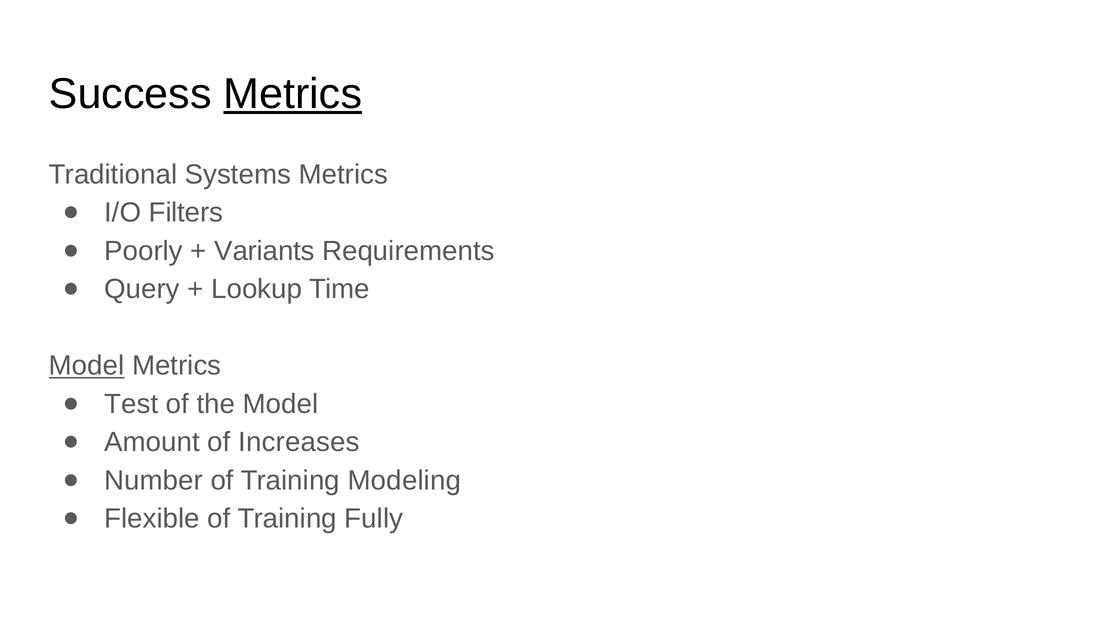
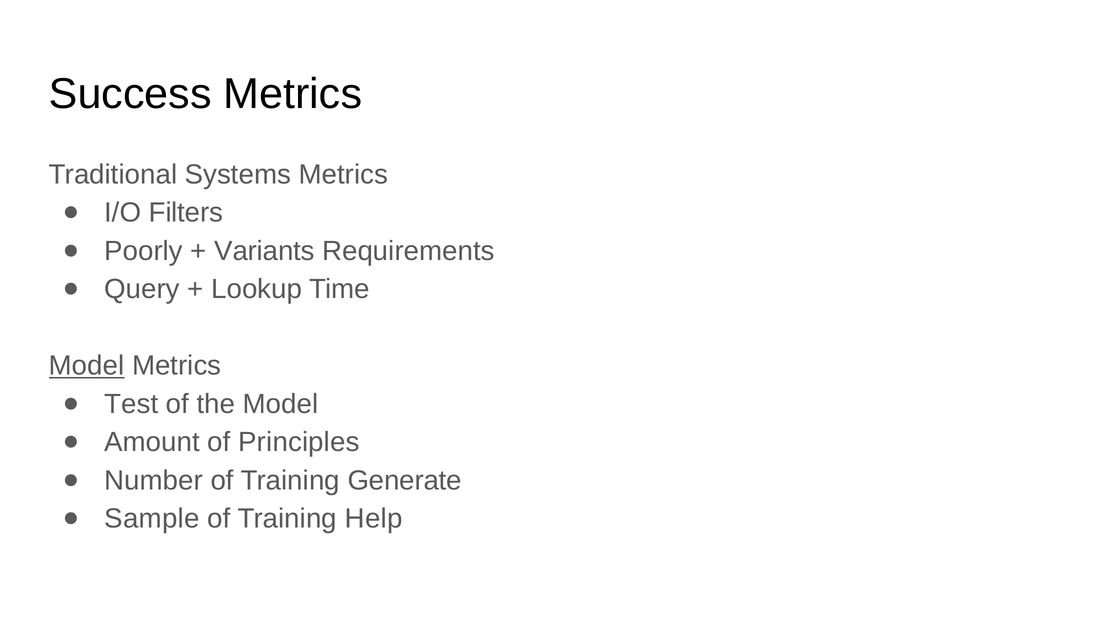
Metrics at (293, 94) underline: present -> none
Increases: Increases -> Principles
Modeling: Modeling -> Generate
Flexible: Flexible -> Sample
Fully: Fully -> Help
